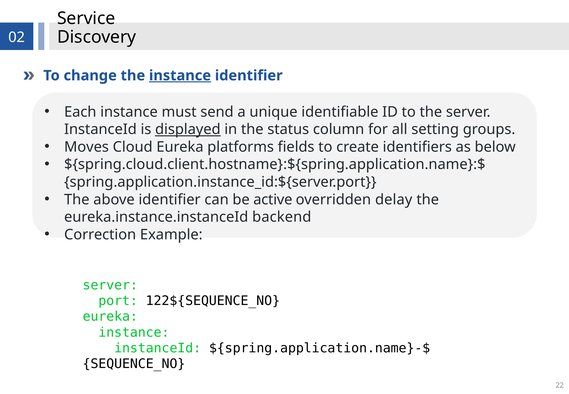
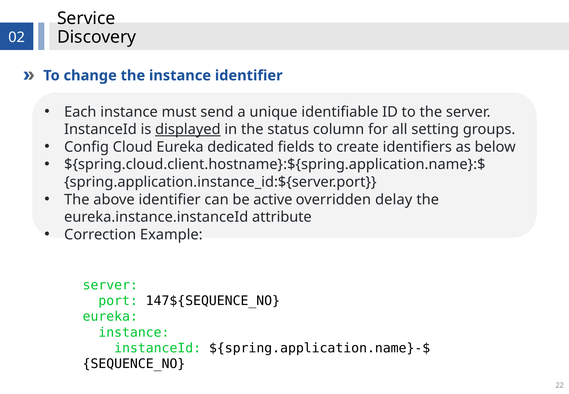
instance at (180, 76) underline: present -> none
Moves: Moves -> Config
platforms: platforms -> dedicated
backend: backend -> attribute
122${SEQUENCE_NO: 122${SEQUENCE_NO -> 147${SEQUENCE_NO
